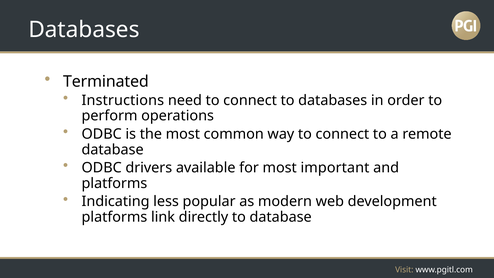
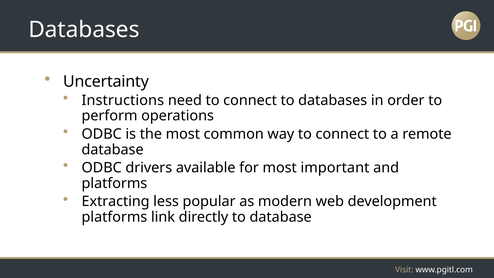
Terminated: Terminated -> Uncertainty
Indicating: Indicating -> Extracting
